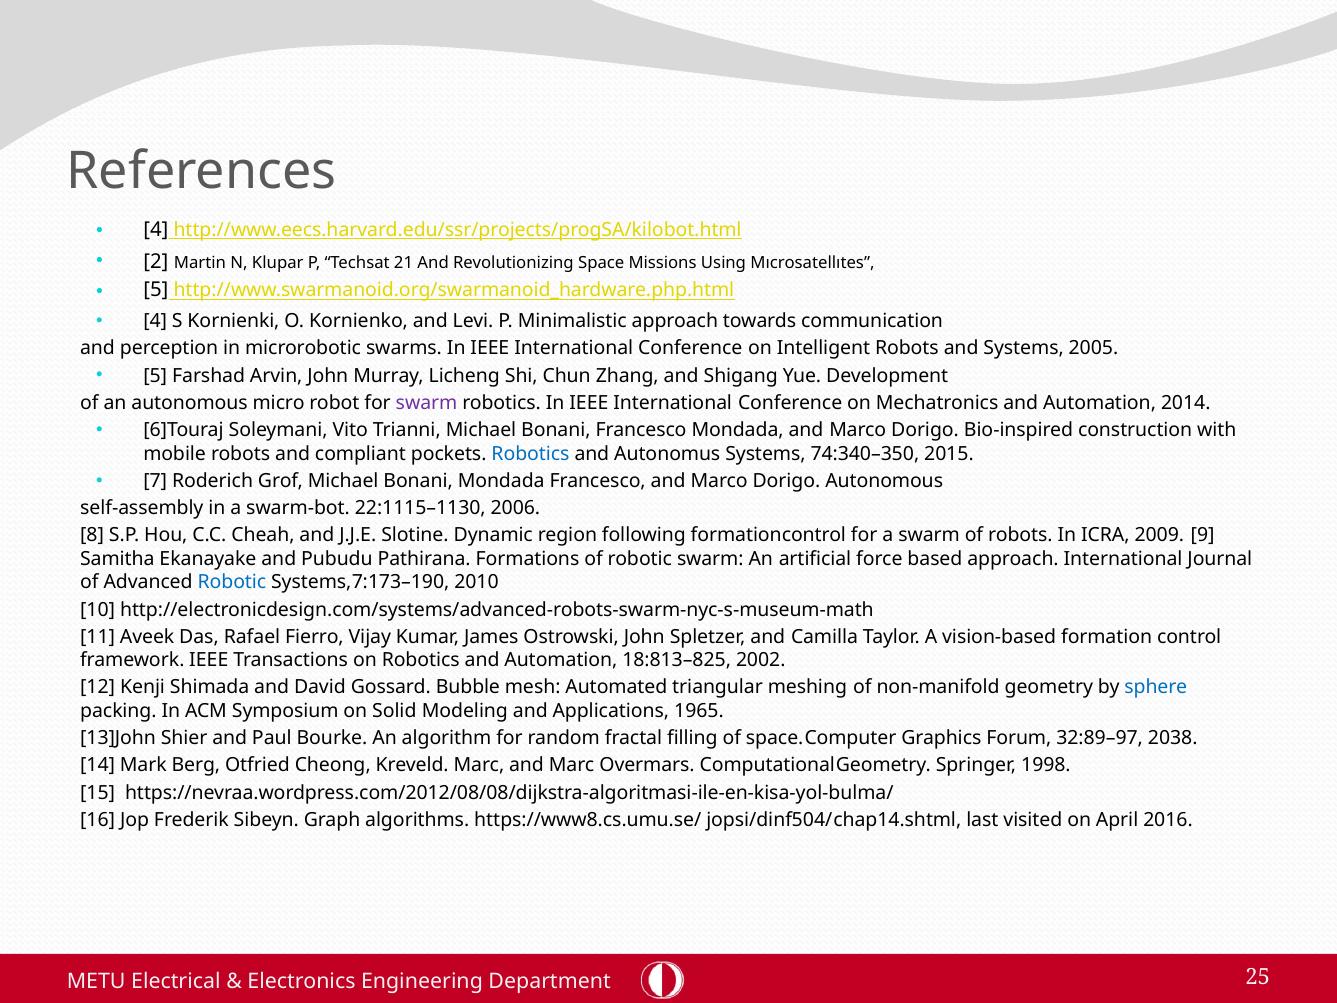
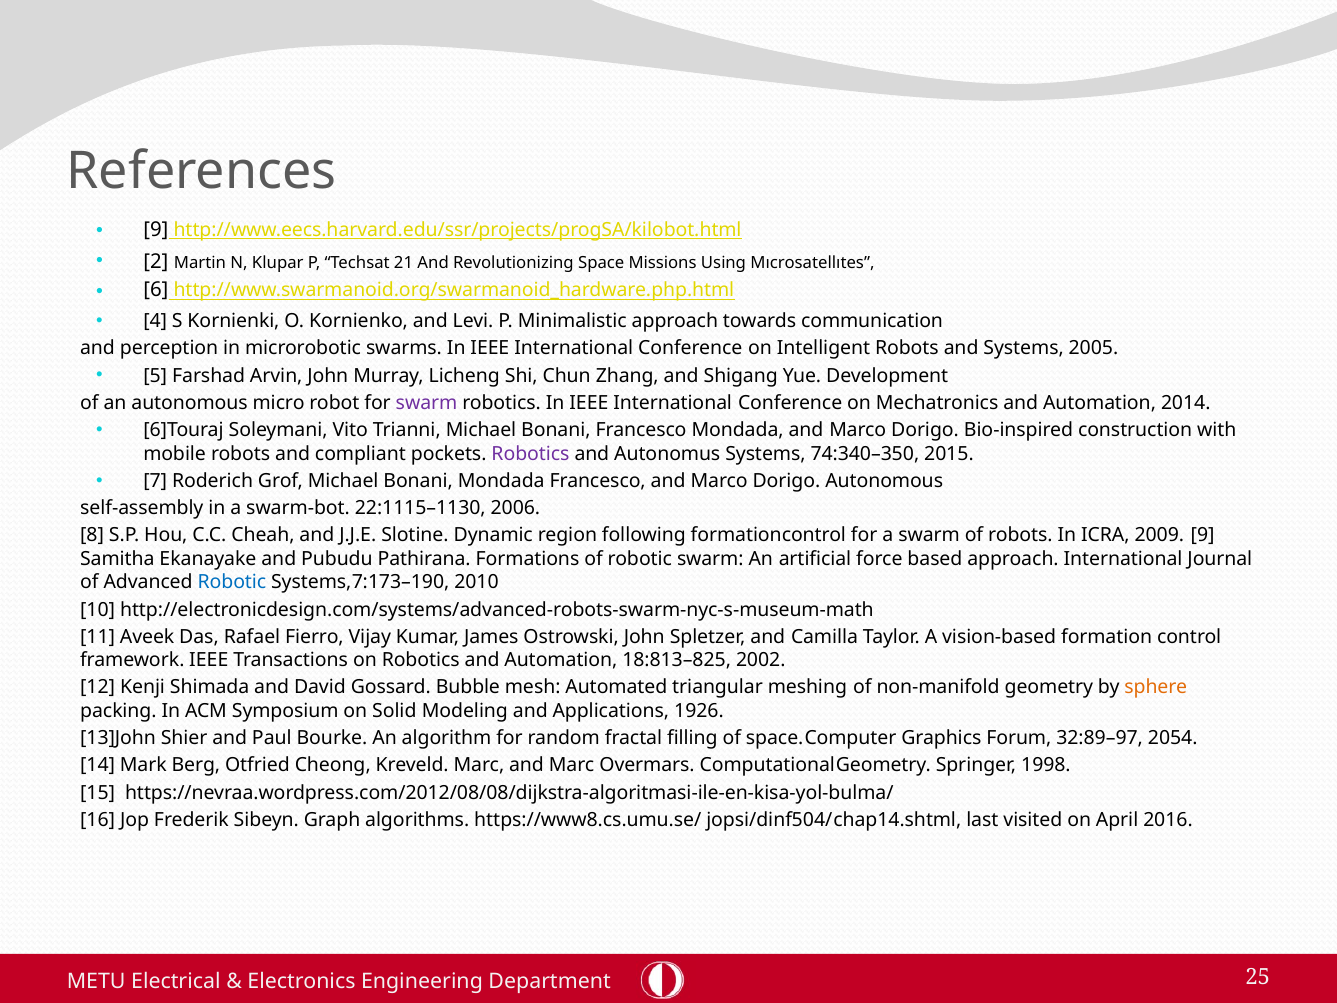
4 at (156, 229): 4 -> 9
5 at (156, 290): 5 -> 6
Robotics at (530, 454) colour: blue -> purple
sphere colour: blue -> orange
1965: 1965 -> 1926
2038: 2038 -> 2054
